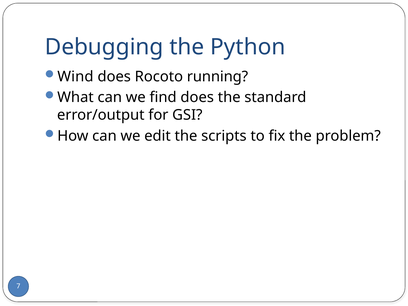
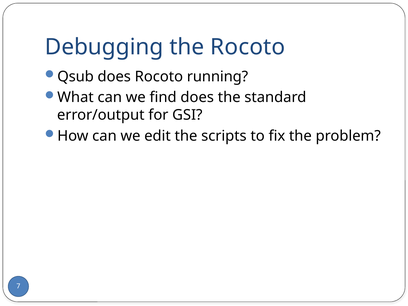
the Python: Python -> Rocoto
Wind: Wind -> Qsub
